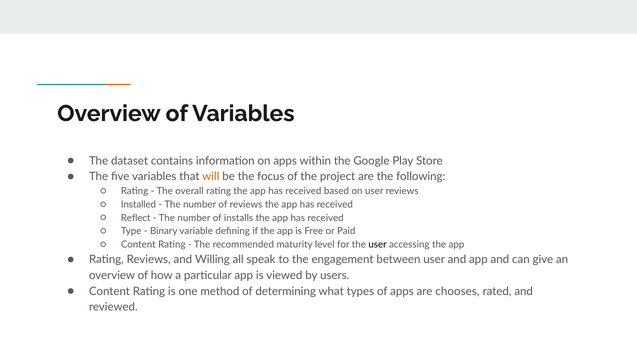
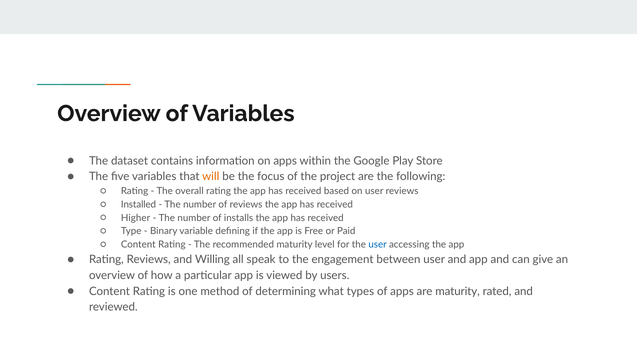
Reflect: Reflect -> Higher
user at (378, 245) colour: black -> blue
are chooses: chooses -> maturity
